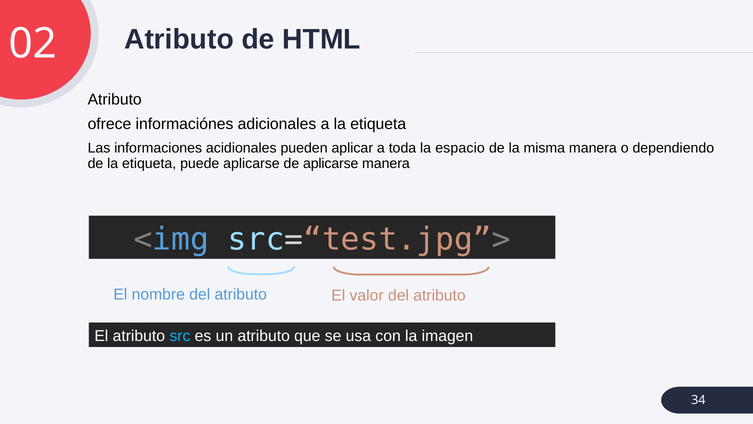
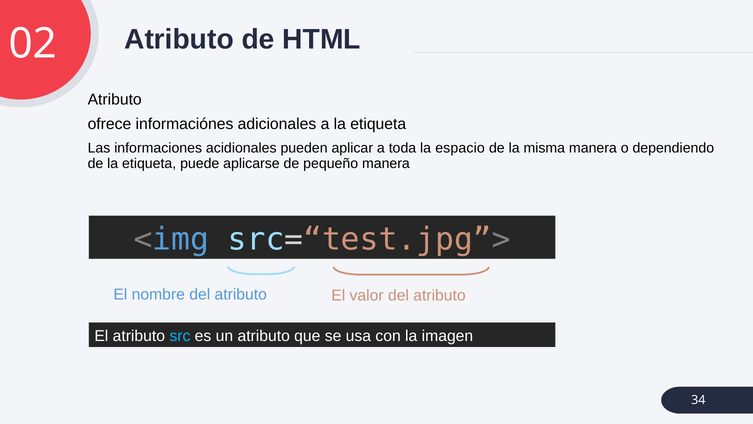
de aplicarse: aplicarse -> pequeño
